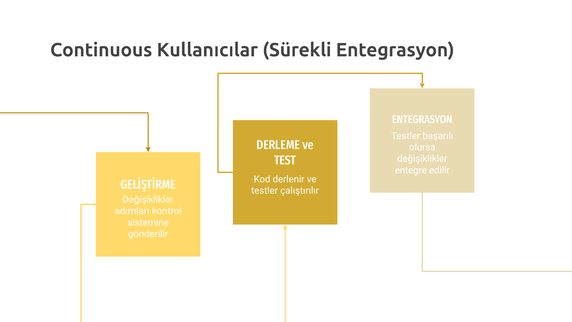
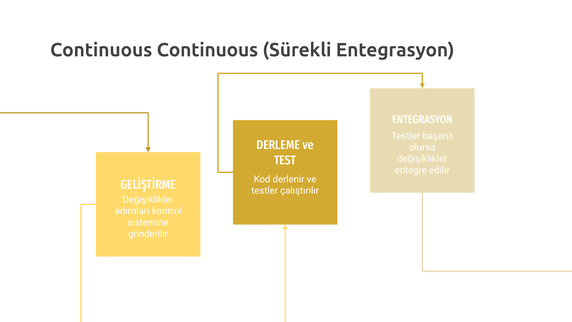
Continuous Kullanıcılar: Kullanıcılar -> Continuous
